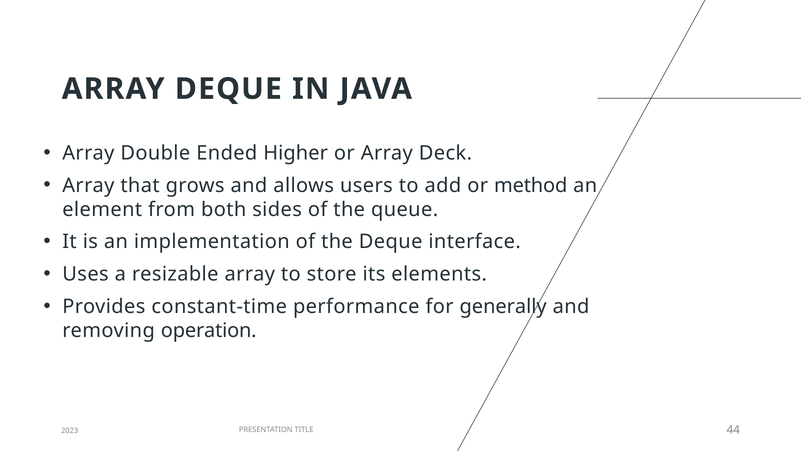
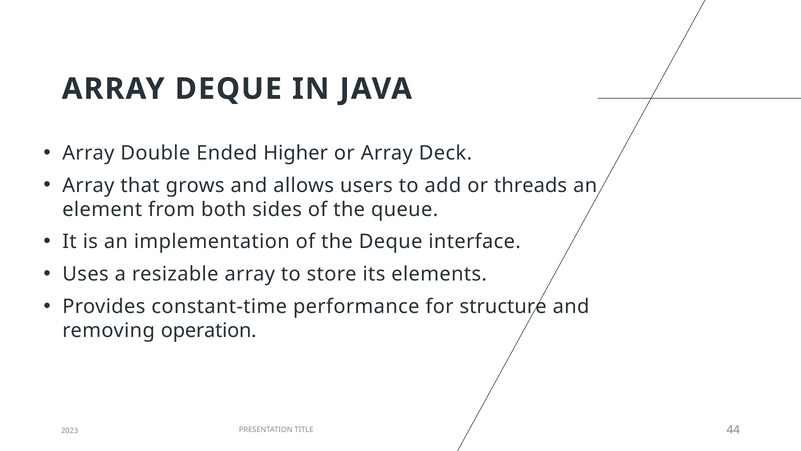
method: method -> threads
generally: generally -> structure
